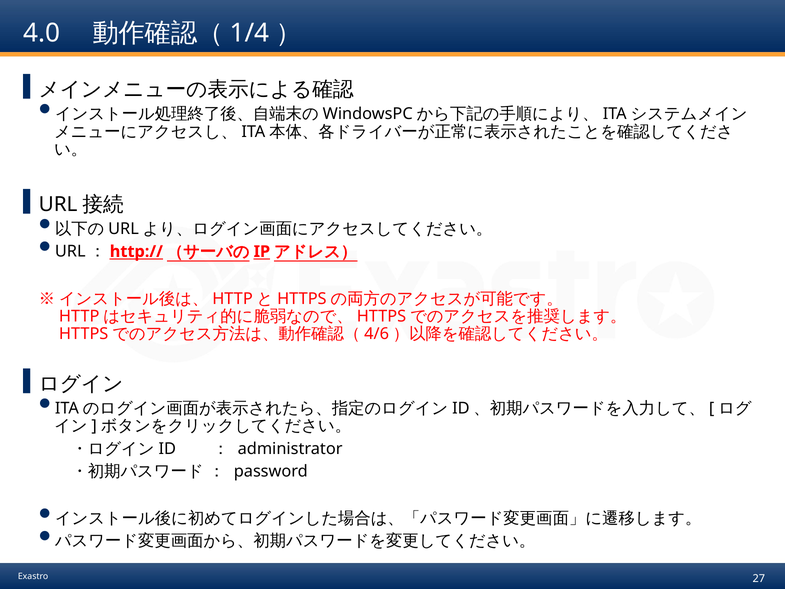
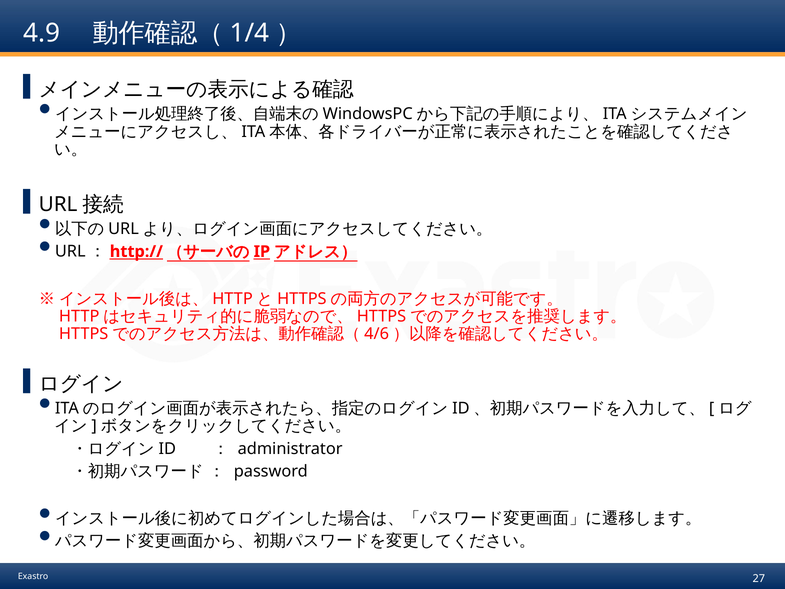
4.0: 4.0 -> 4.9
